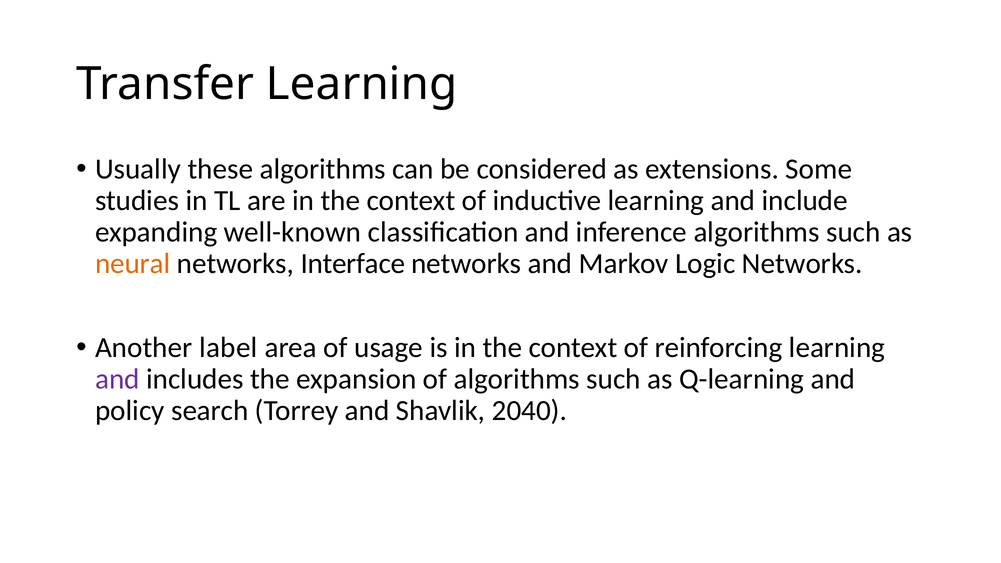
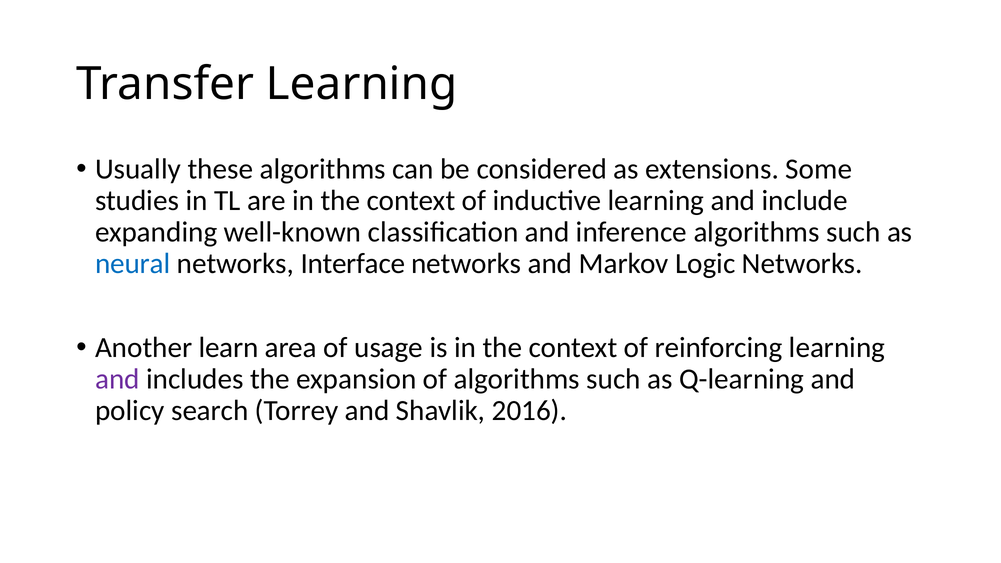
neural colour: orange -> blue
label: label -> learn
2040: 2040 -> 2016
